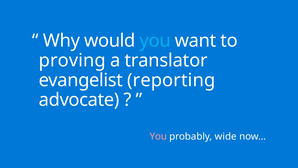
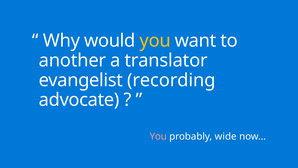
you at (155, 41) colour: light blue -> yellow
proving: proving -> another
reporting: reporting -> recording
